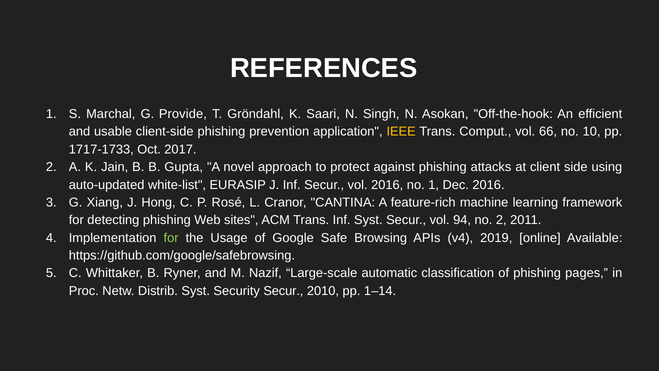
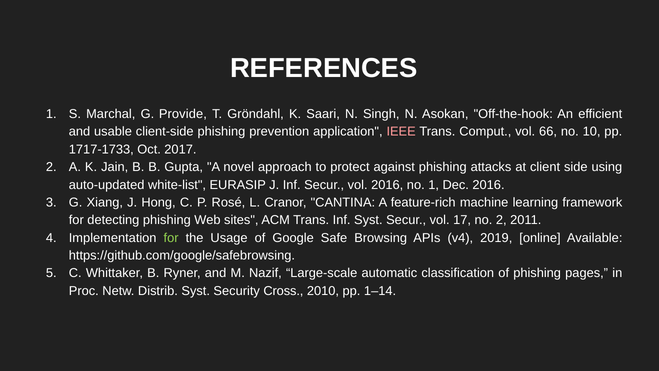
IEEE colour: yellow -> pink
94: 94 -> 17
Security Secur: Secur -> Cross
